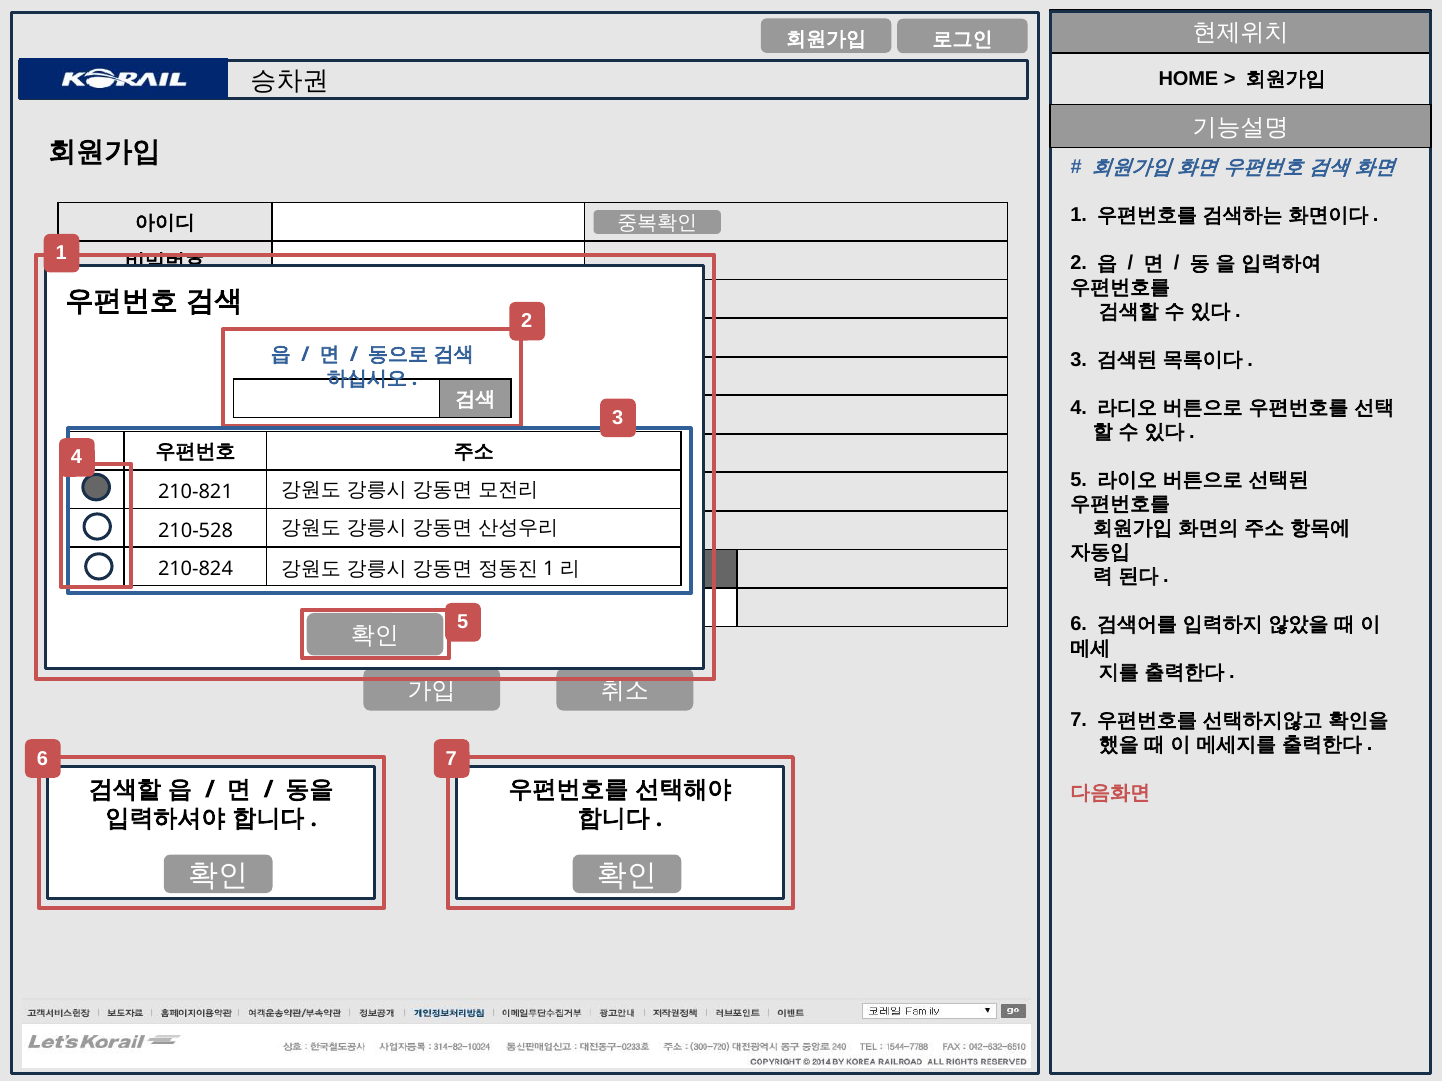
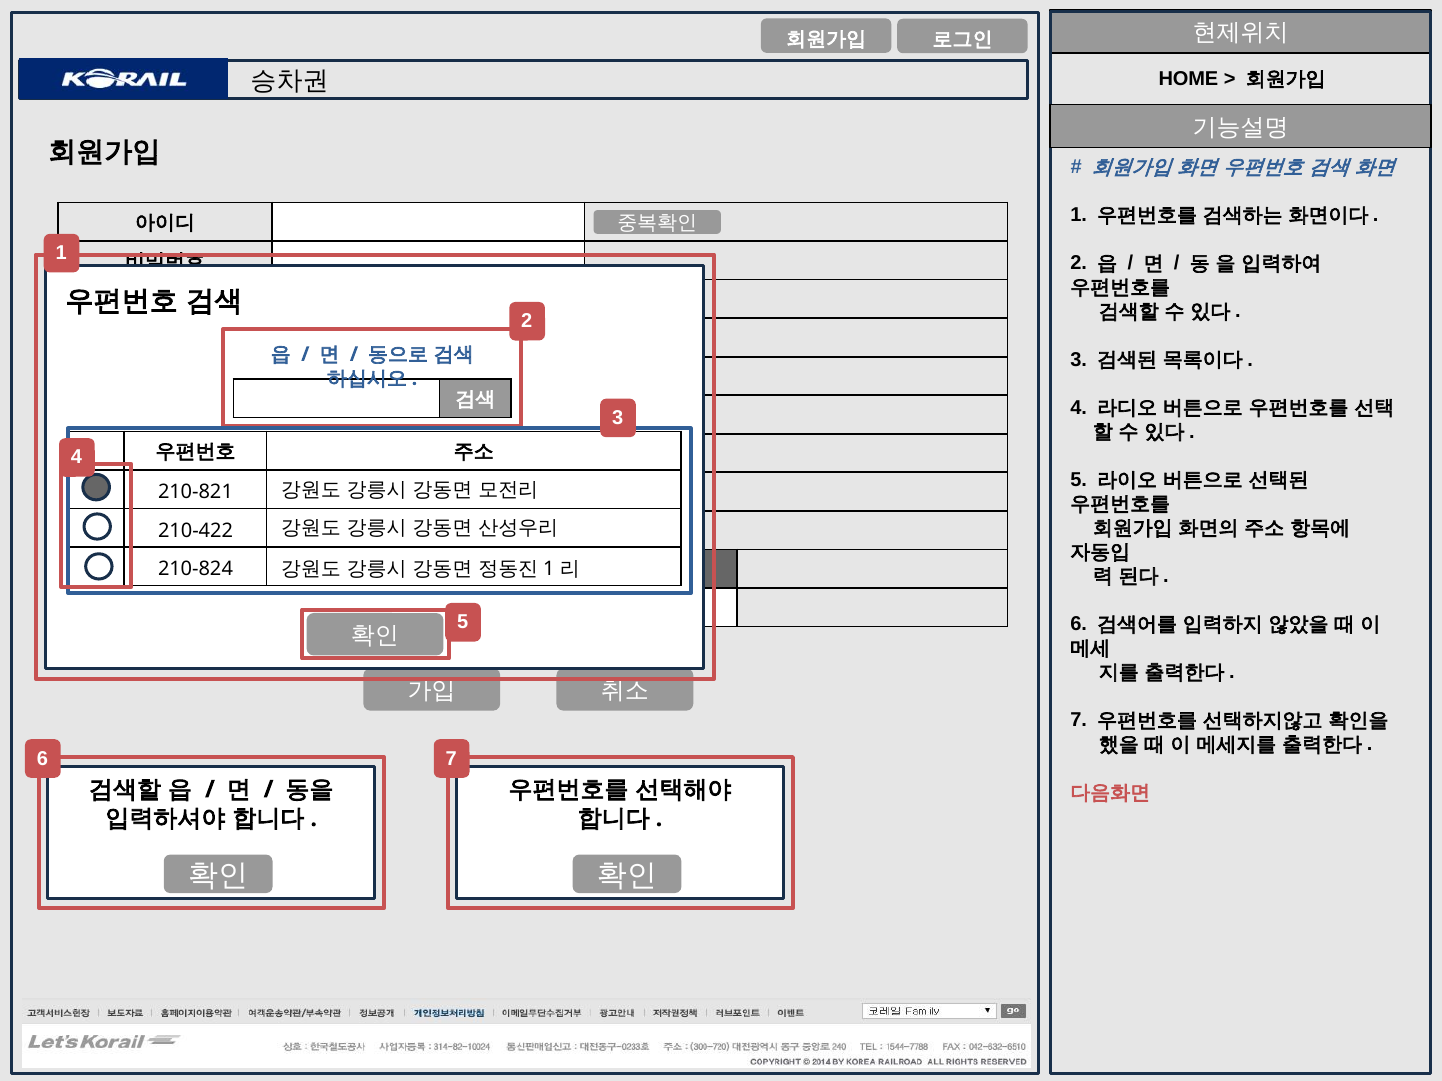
210-528: 210-528 -> 210-422
